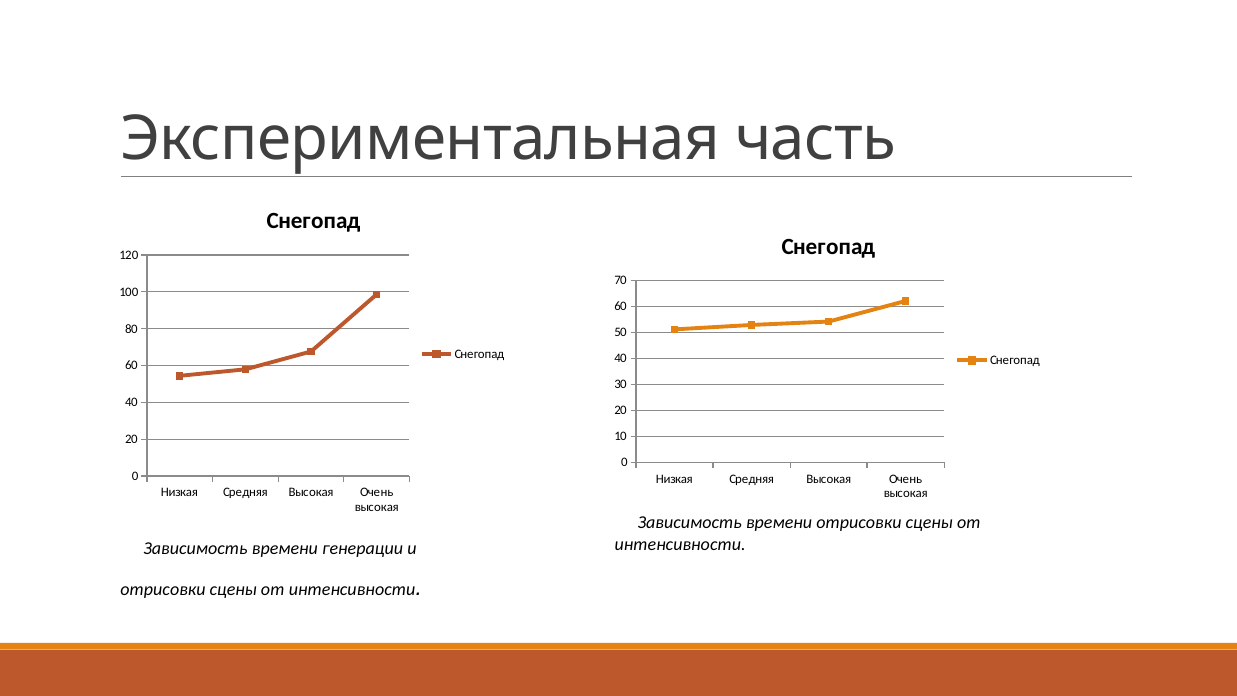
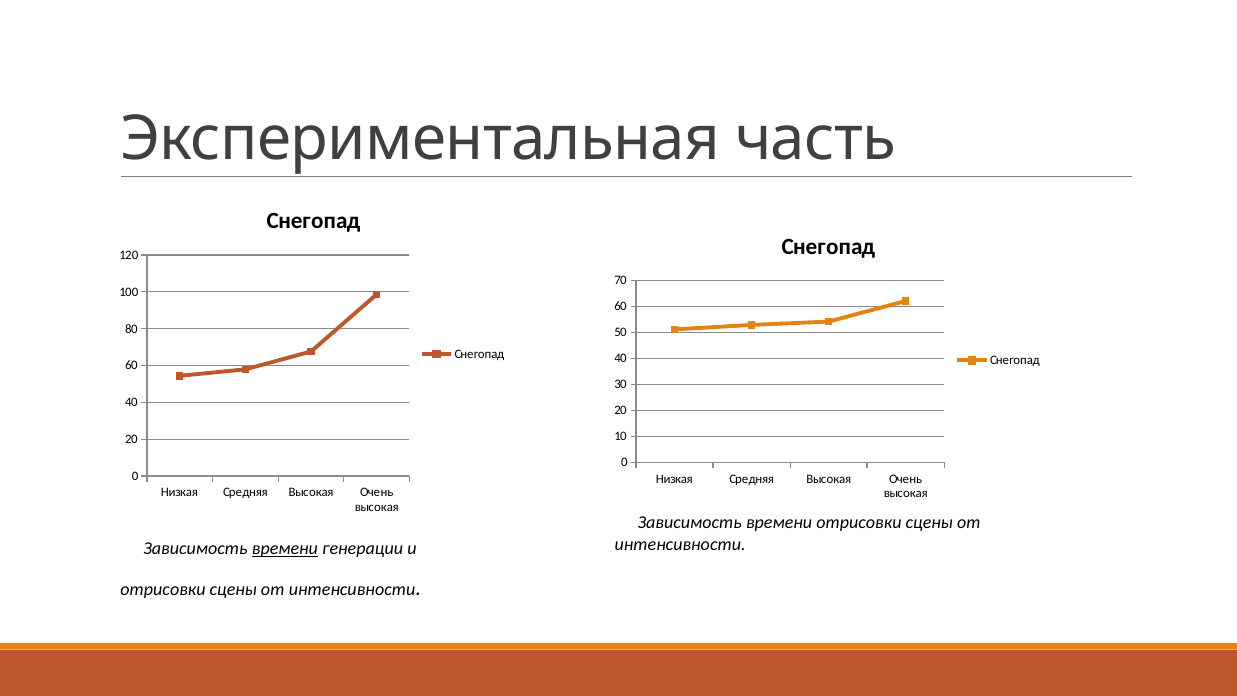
времени at (285, 548) underline: none -> present
